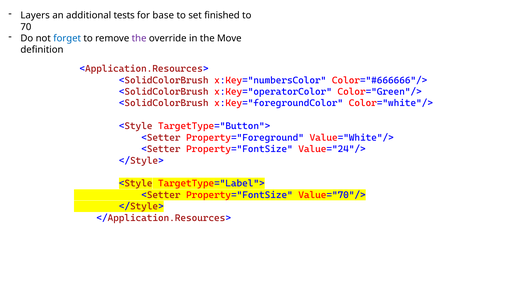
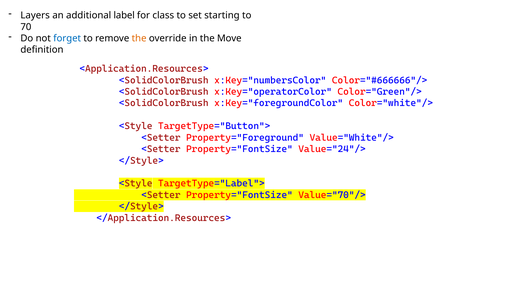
tests: tests -> label
base: base -> class
finished: finished -> starting
the at (139, 38) colour: purple -> orange
